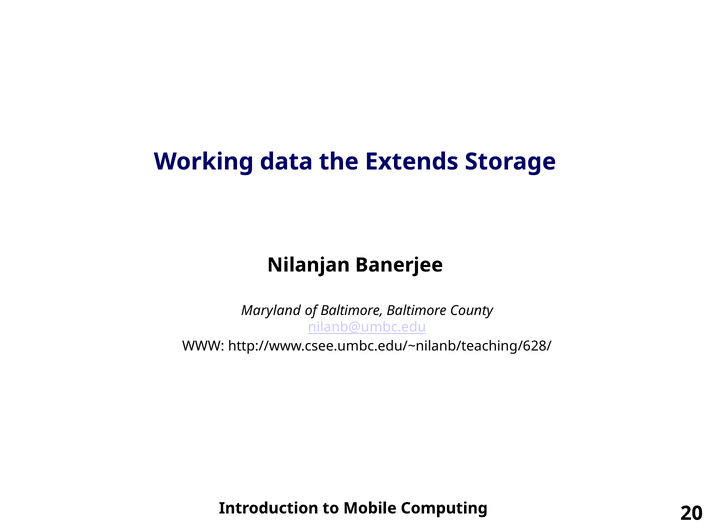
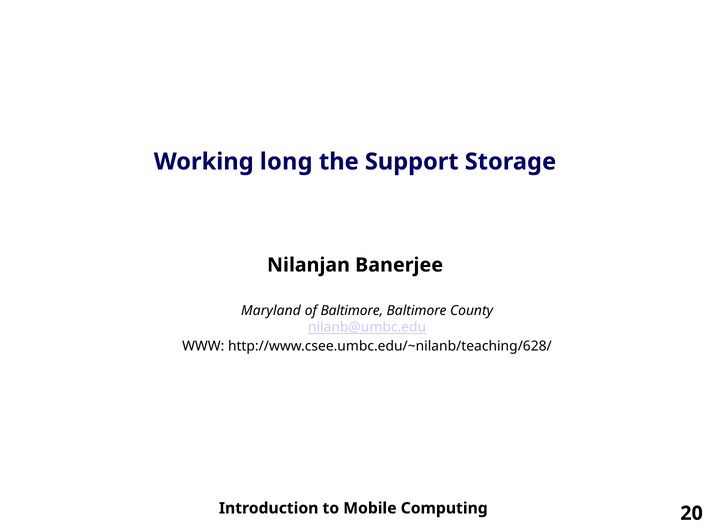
data: data -> long
Extends: Extends -> Support
